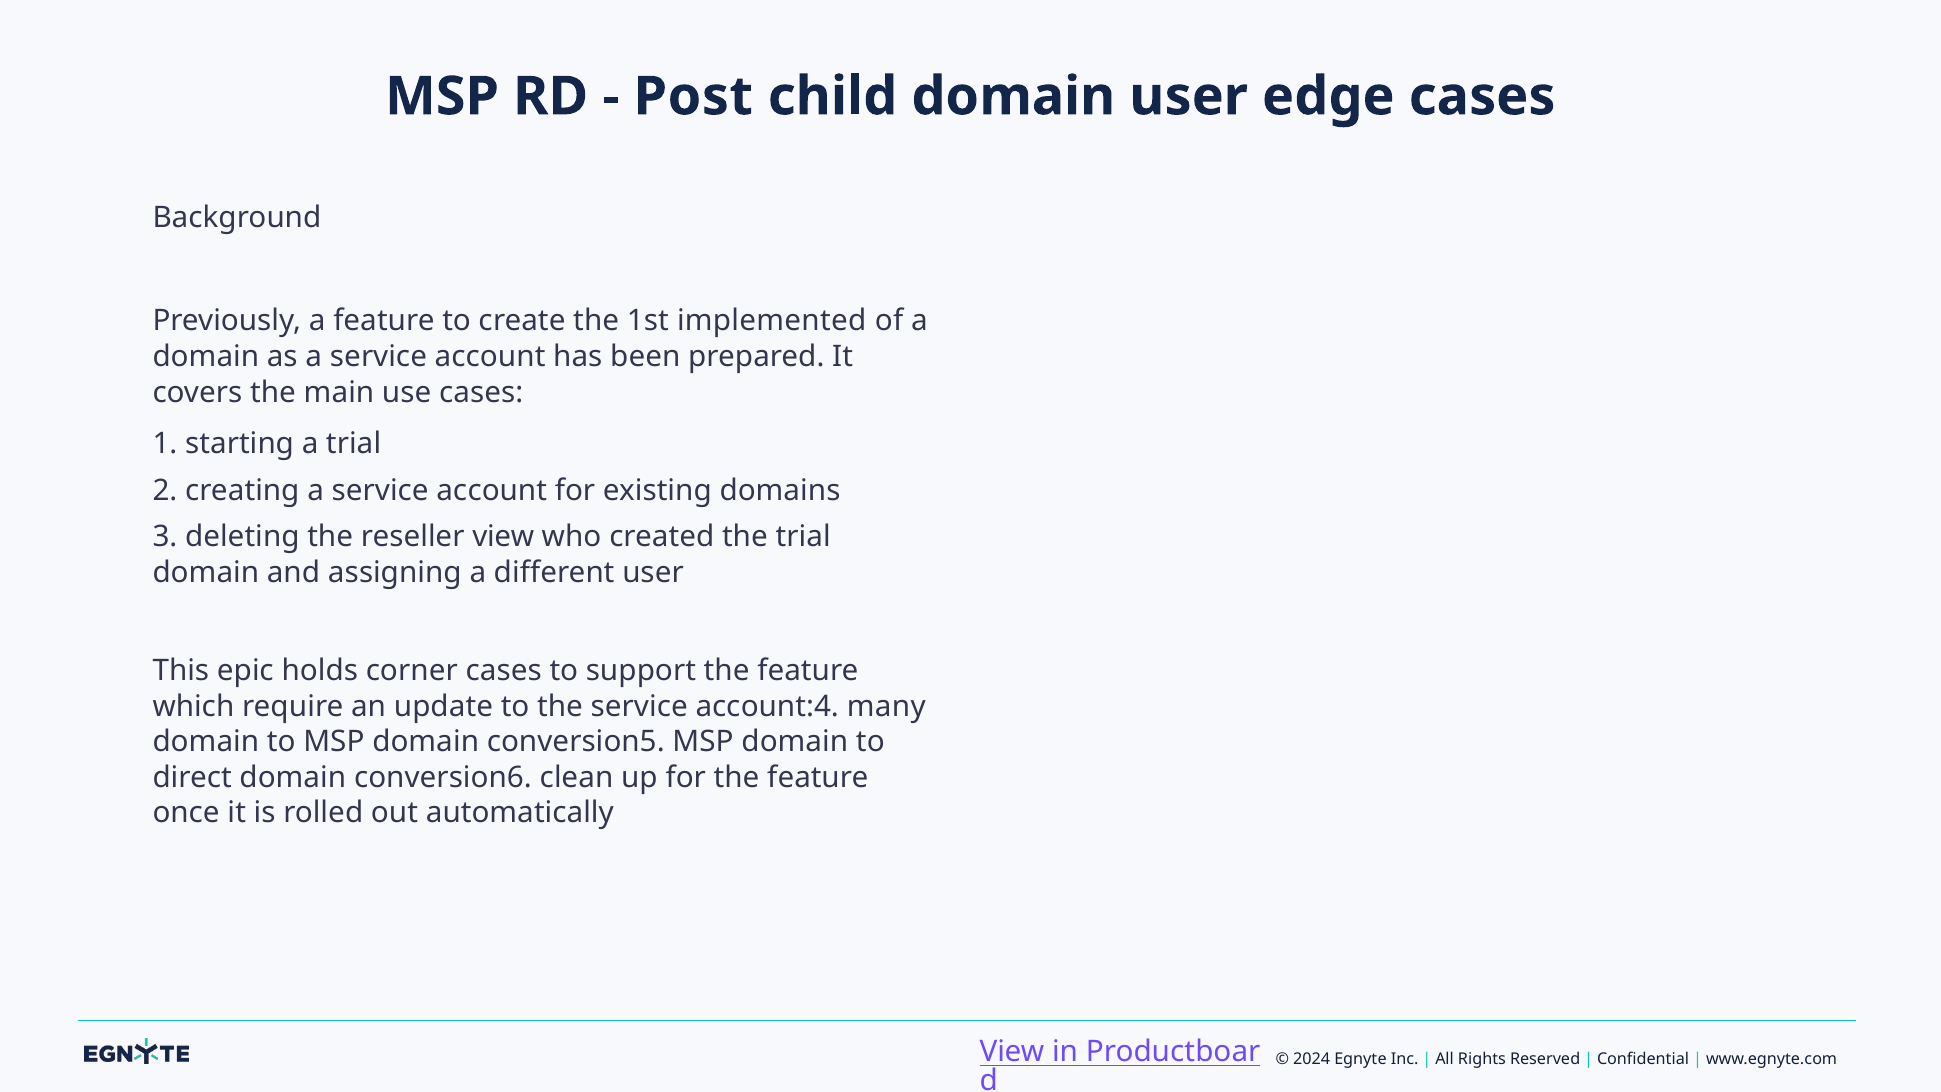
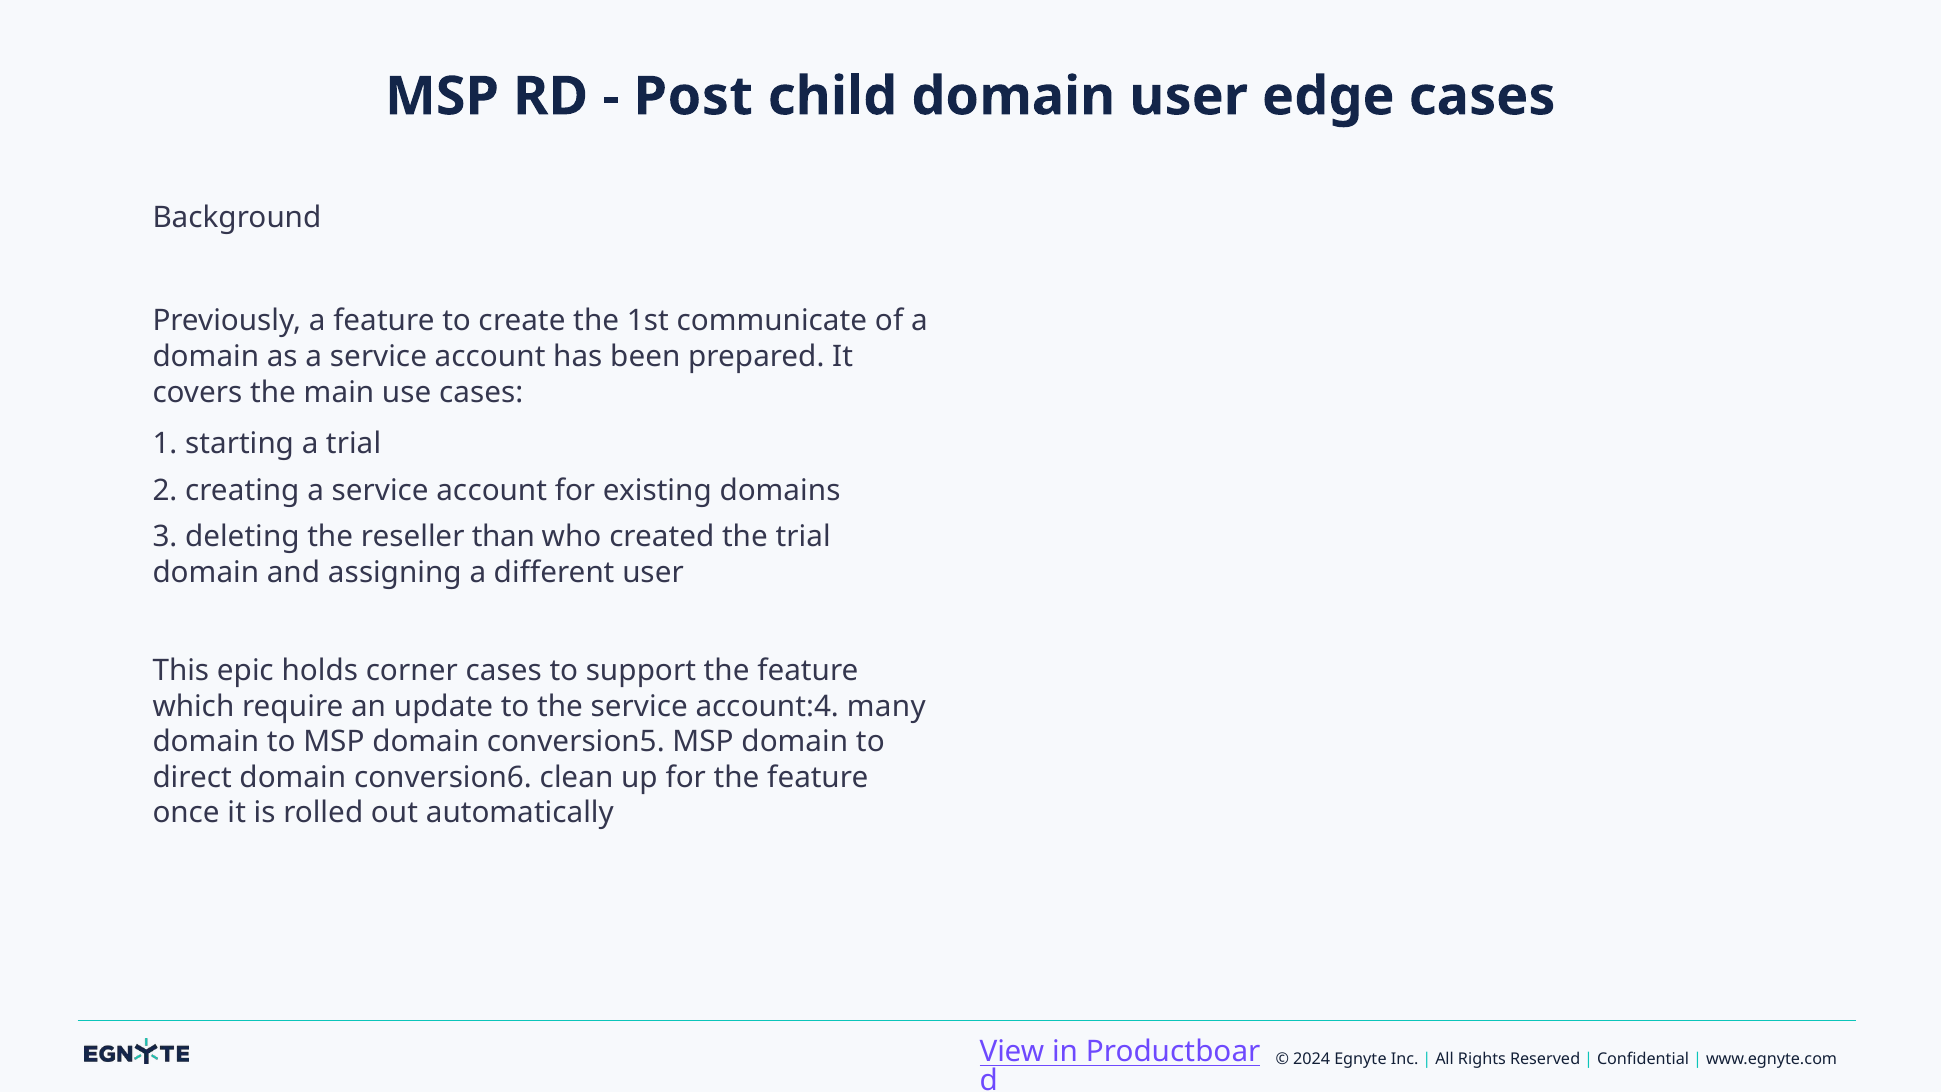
implemented: implemented -> communicate
reseller view: view -> than
